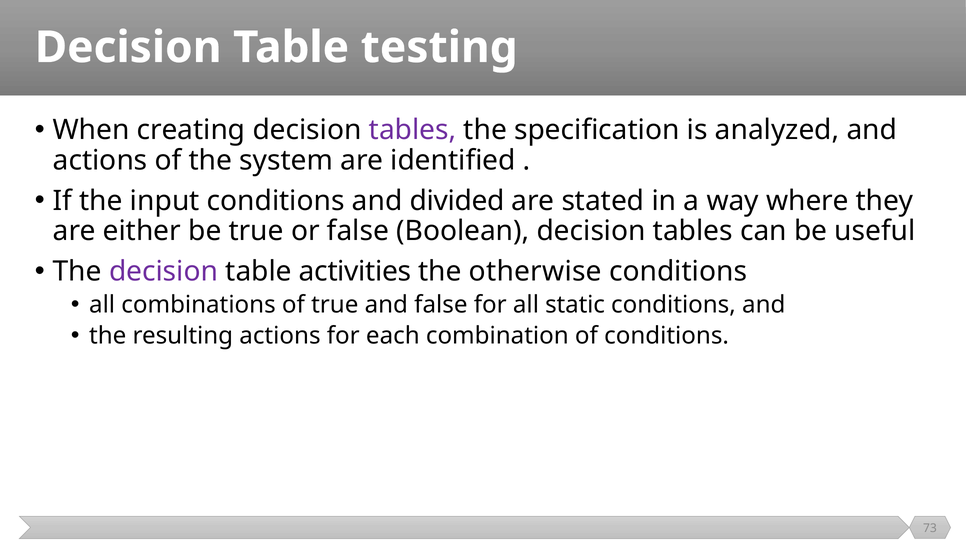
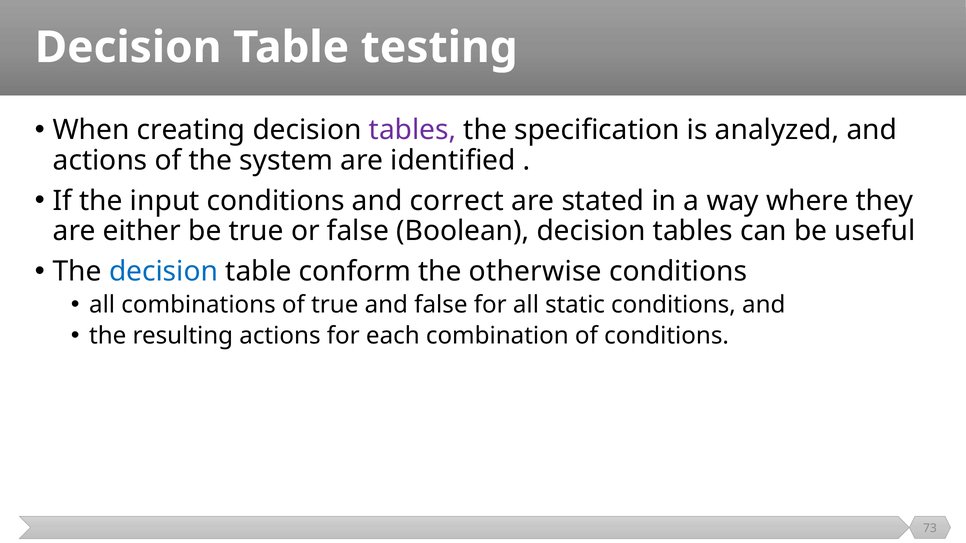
divided: divided -> correct
decision at (164, 272) colour: purple -> blue
activities: activities -> conform
